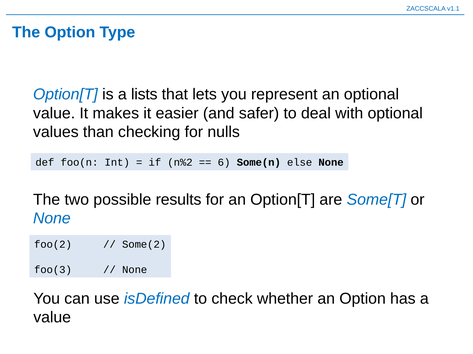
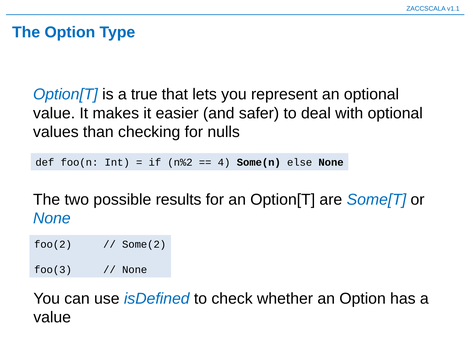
lists: lists -> true
6: 6 -> 4
